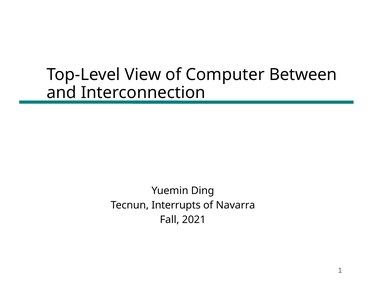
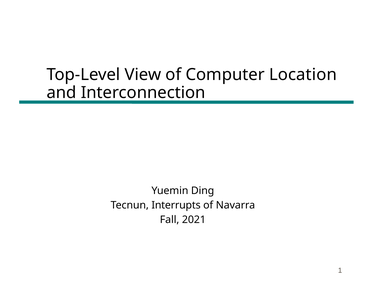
Between: Between -> Location
